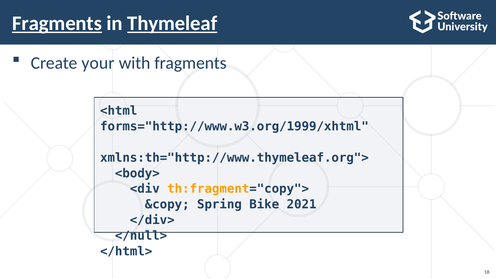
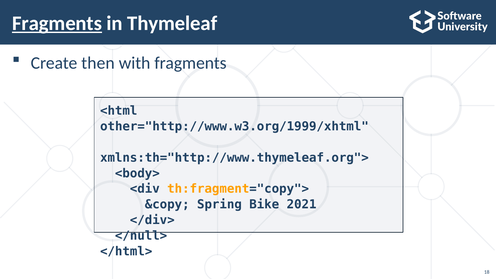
Thymeleaf underline: present -> none
your: your -> then
forms="http://www.w3.org/1999/xhtml: forms="http://www.w3.org/1999/xhtml -> other="http://www.w3.org/1999/xhtml
